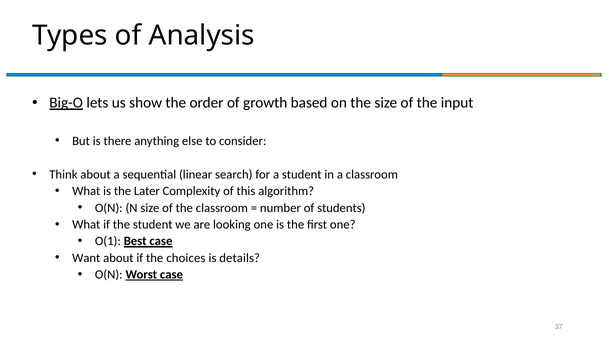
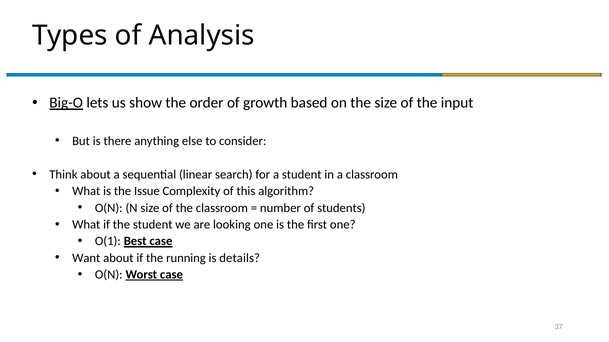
Later: Later -> Issue
choices: choices -> running
